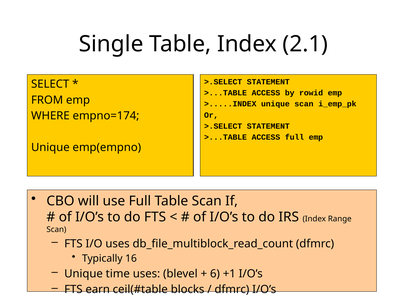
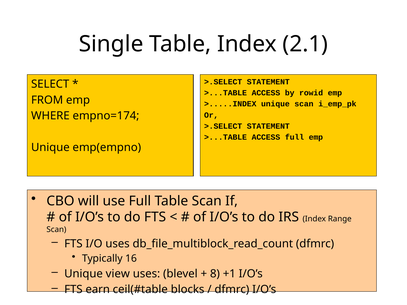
time: time -> view
6: 6 -> 8
